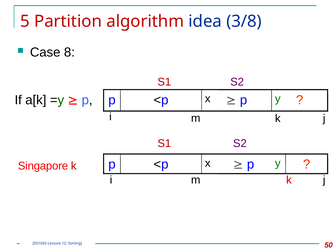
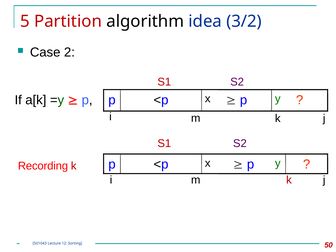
algorithm colour: red -> black
3/8: 3/8 -> 3/2
8: 8 -> 2
Singapore: Singapore -> Recording
